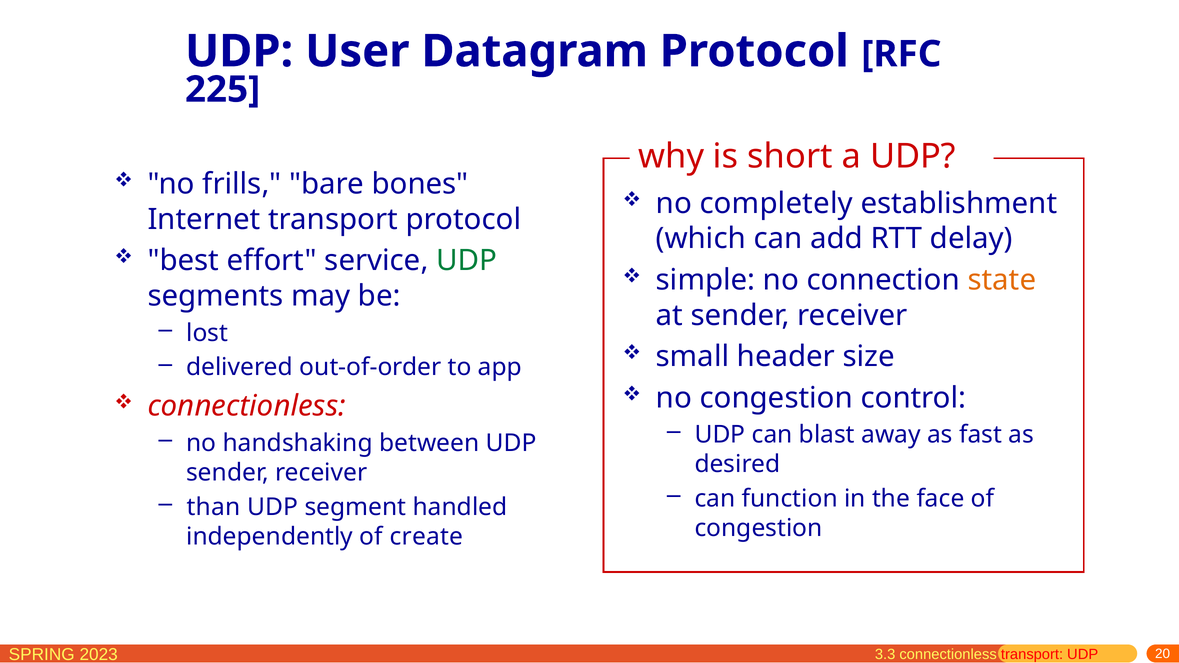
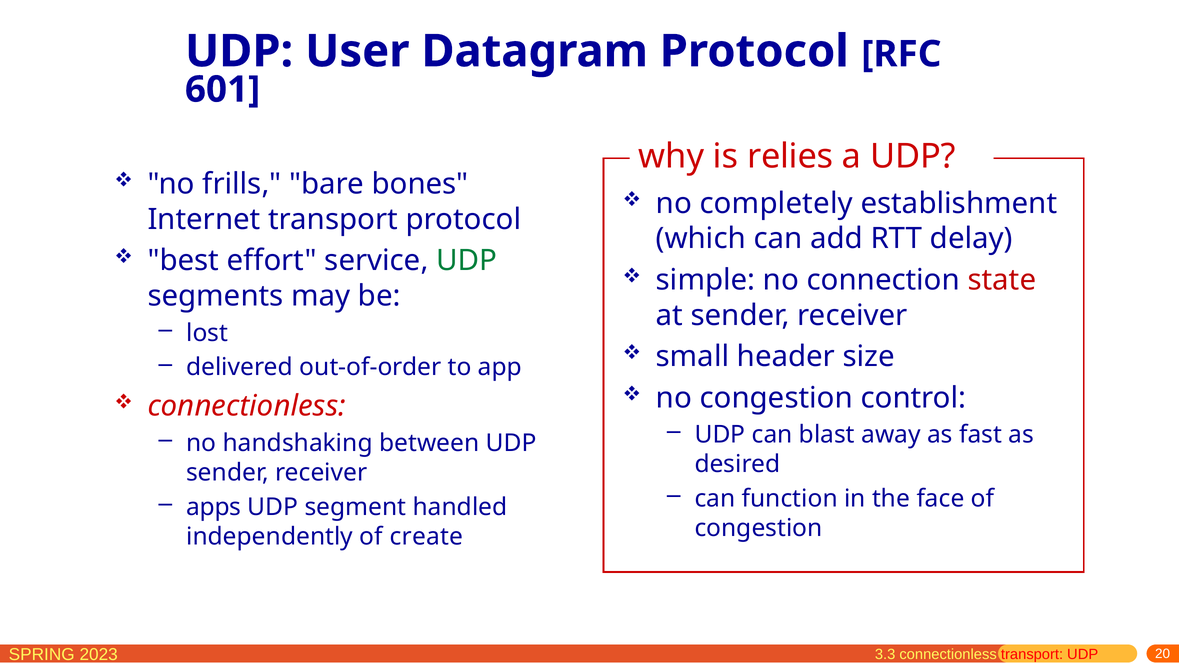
225: 225 -> 601
short: short -> relies
state colour: orange -> red
than: than -> apps
